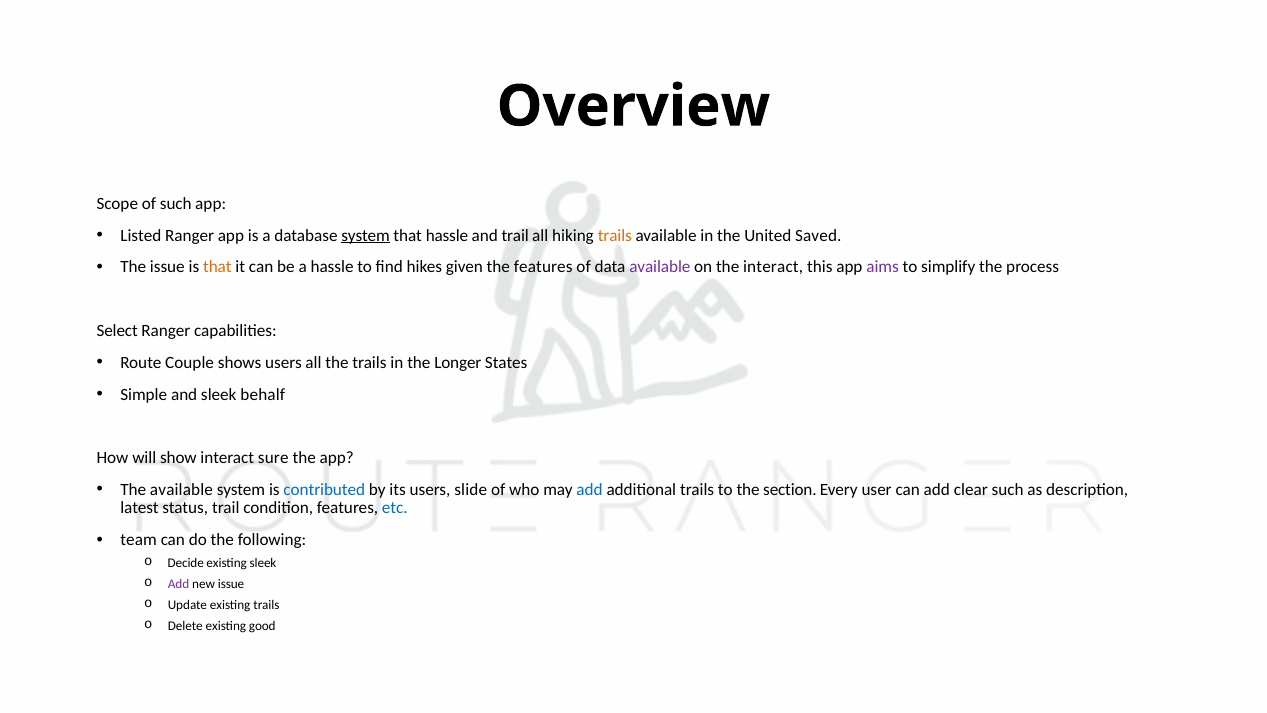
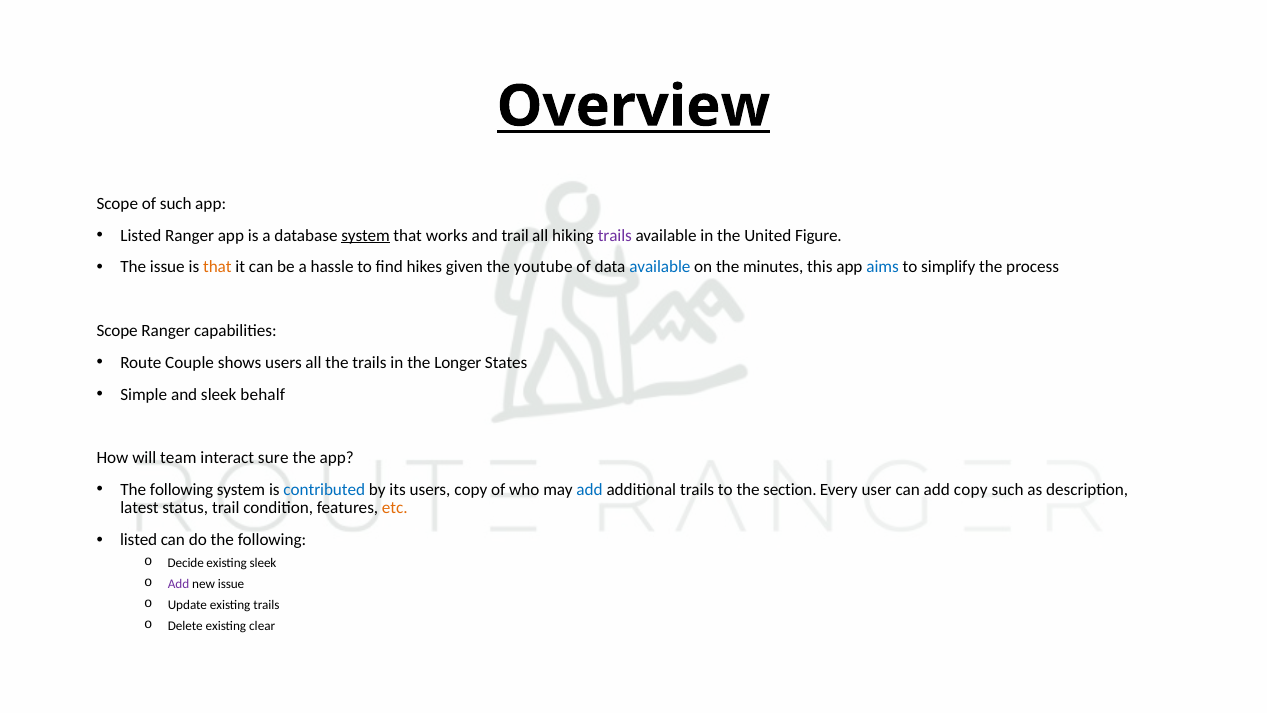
Overview underline: none -> present
that hassle: hassle -> works
trails at (615, 235) colour: orange -> purple
Saved: Saved -> Figure
the features: features -> youtube
available at (660, 267) colour: purple -> blue
the interact: interact -> minutes
aims colour: purple -> blue
Select at (117, 331): Select -> Scope
show: show -> team
available at (181, 489): available -> following
users slide: slide -> copy
add clear: clear -> copy
etc colour: blue -> orange
team at (139, 540): team -> listed
good: good -> clear
